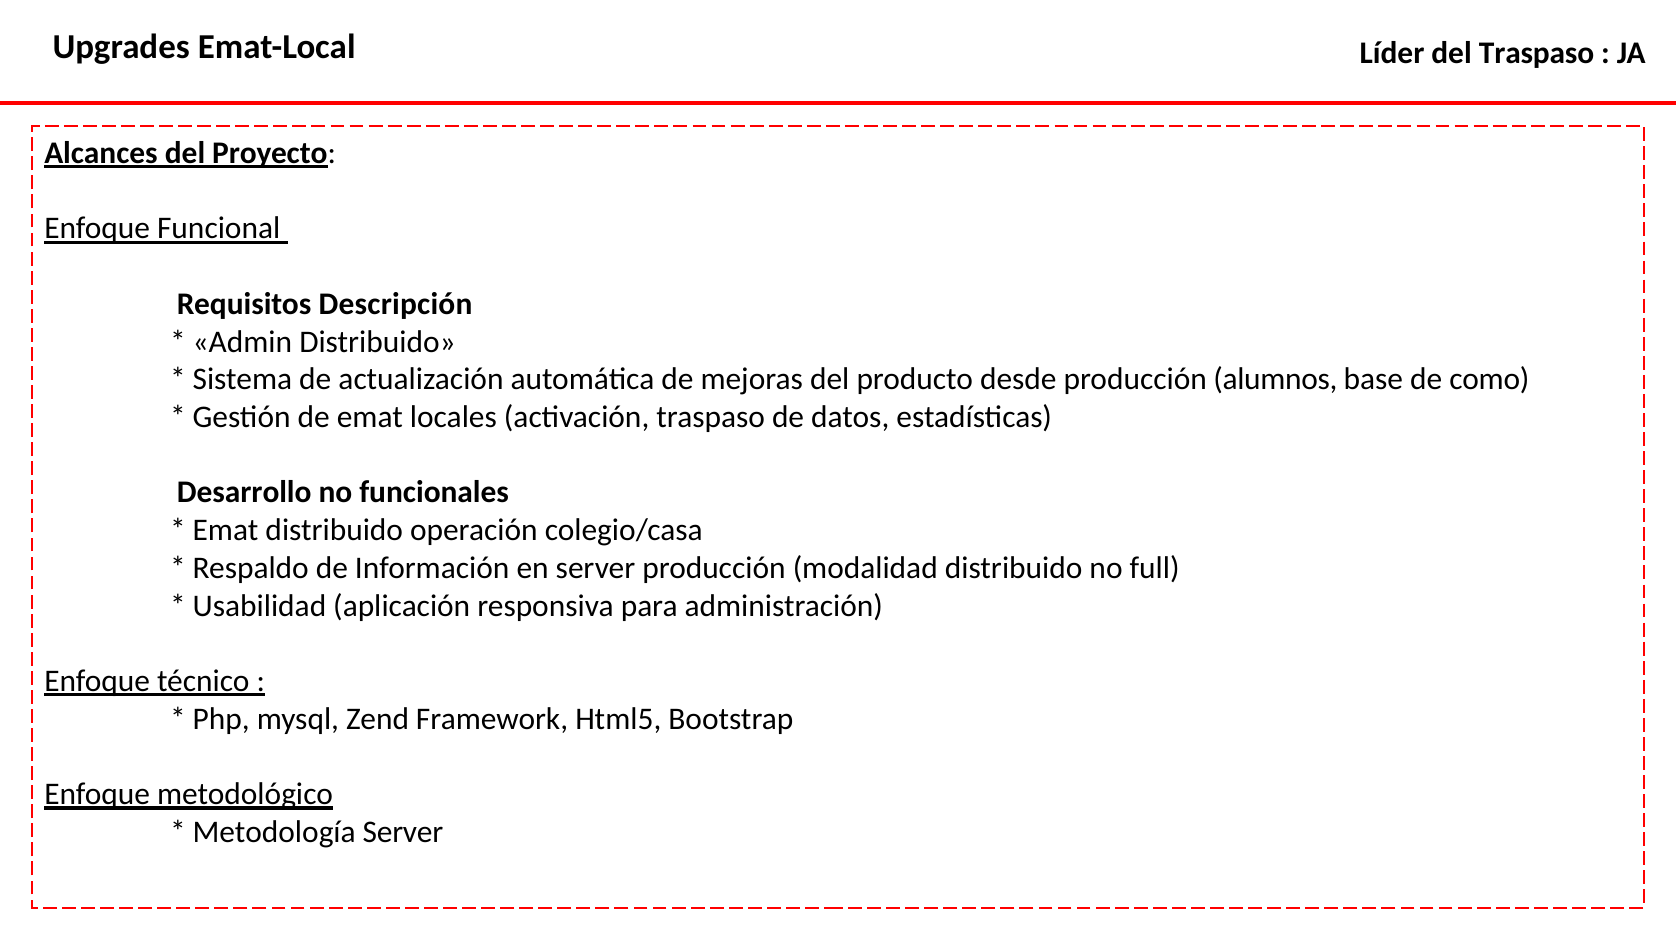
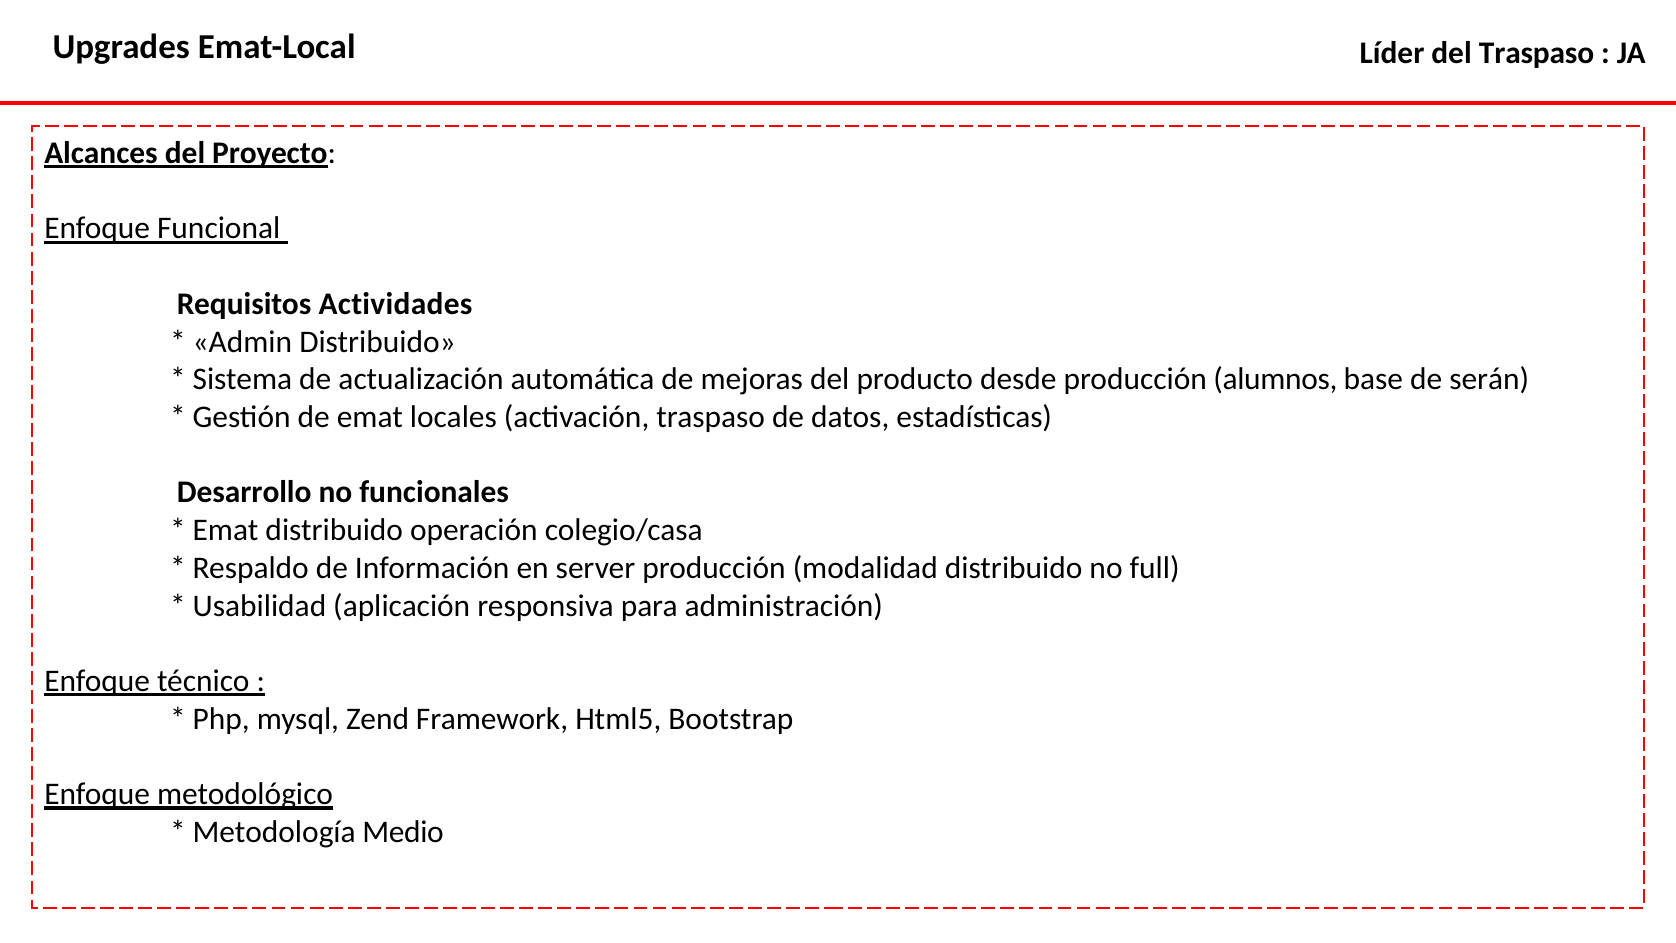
Descripción: Descripción -> Actividades
como: como -> serán
Metodología Server: Server -> Medio
